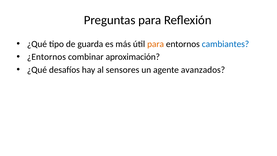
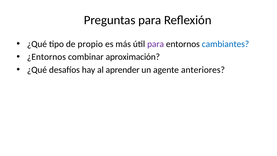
guarda: guarda -> propio
para at (156, 44) colour: orange -> purple
sensores: sensores -> aprender
avanzados: avanzados -> anteriores
